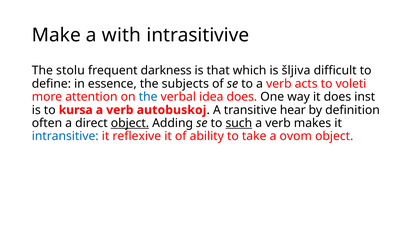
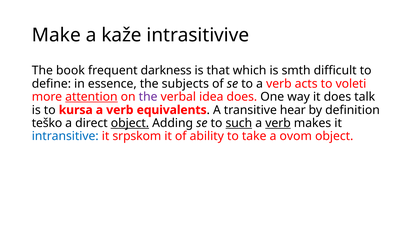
with: with -> kaže
stolu: stolu -> book
šljiva: šljiva -> smth
attention underline: none -> present
the at (148, 97) colour: blue -> purple
inst: inst -> talk
autobuskoj: autobuskoj -> equivalents
often: often -> teško
verb at (278, 123) underline: none -> present
reflexive: reflexive -> srpskom
